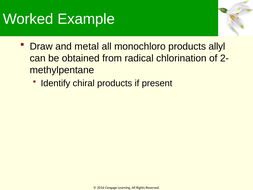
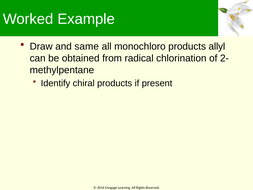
metal: metal -> same
